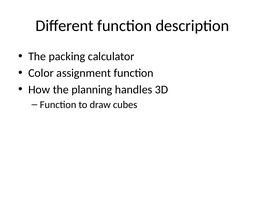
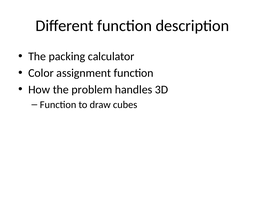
planning: planning -> problem
